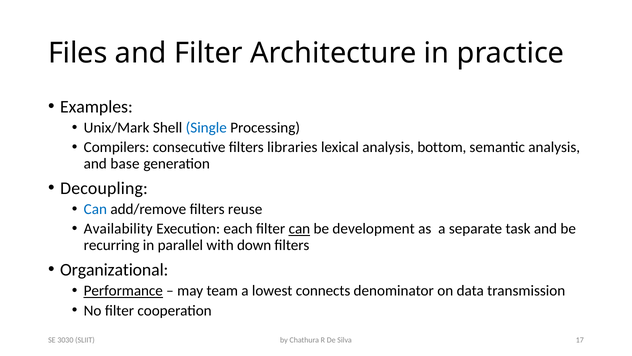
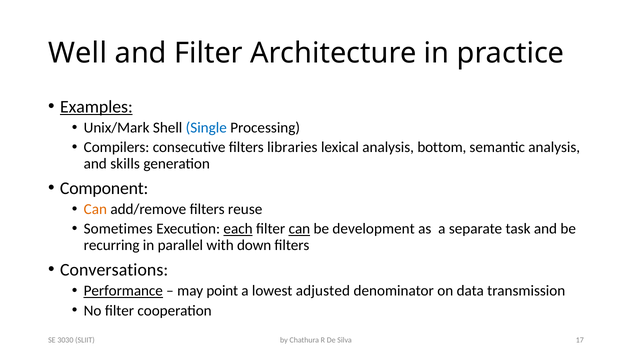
Files: Files -> Well
Examples underline: none -> present
base: base -> skills
Decoupling: Decoupling -> Component
Can at (95, 209) colour: blue -> orange
Availability: Availability -> Sometimes
each underline: none -> present
Organizational: Organizational -> Conversations
team: team -> point
connects: connects -> adjusted
